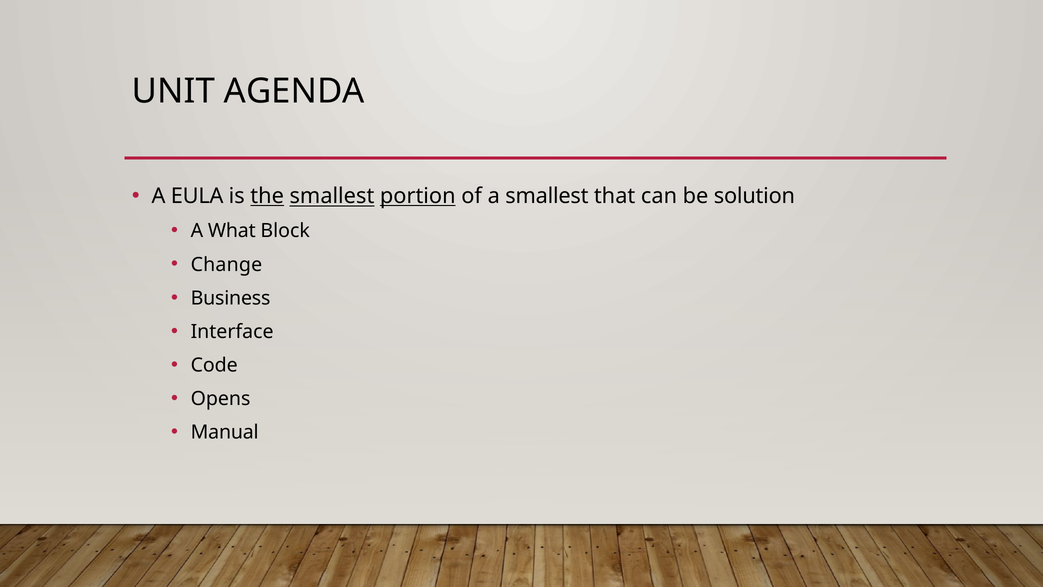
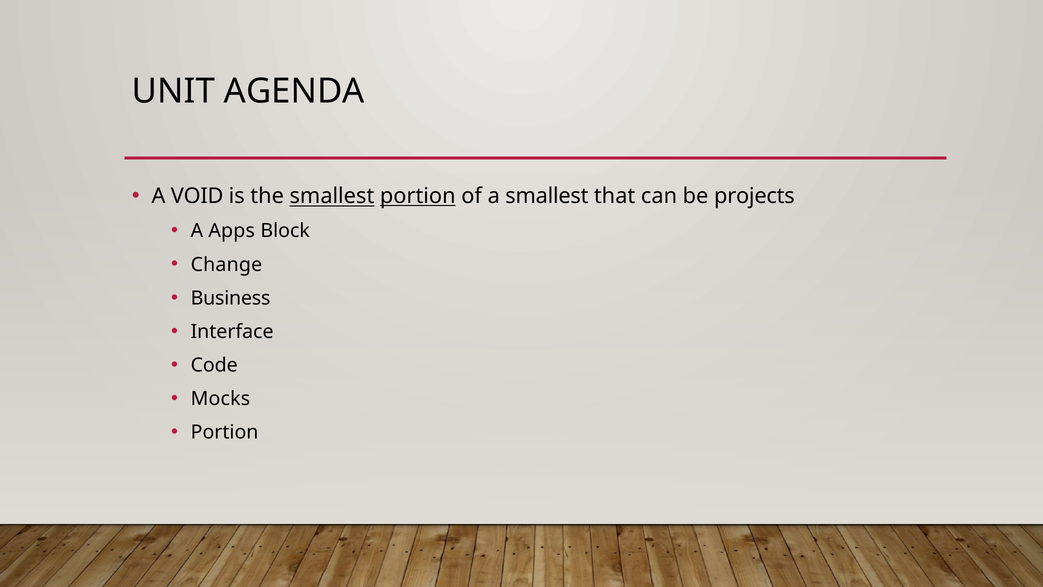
EULA: EULA -> VOID
the underline: present -> none
solution: solution -> projects
What: What -> Apps
Opens: Opens -> Mocks
Manual at (225, 432): Manual -> Portion
